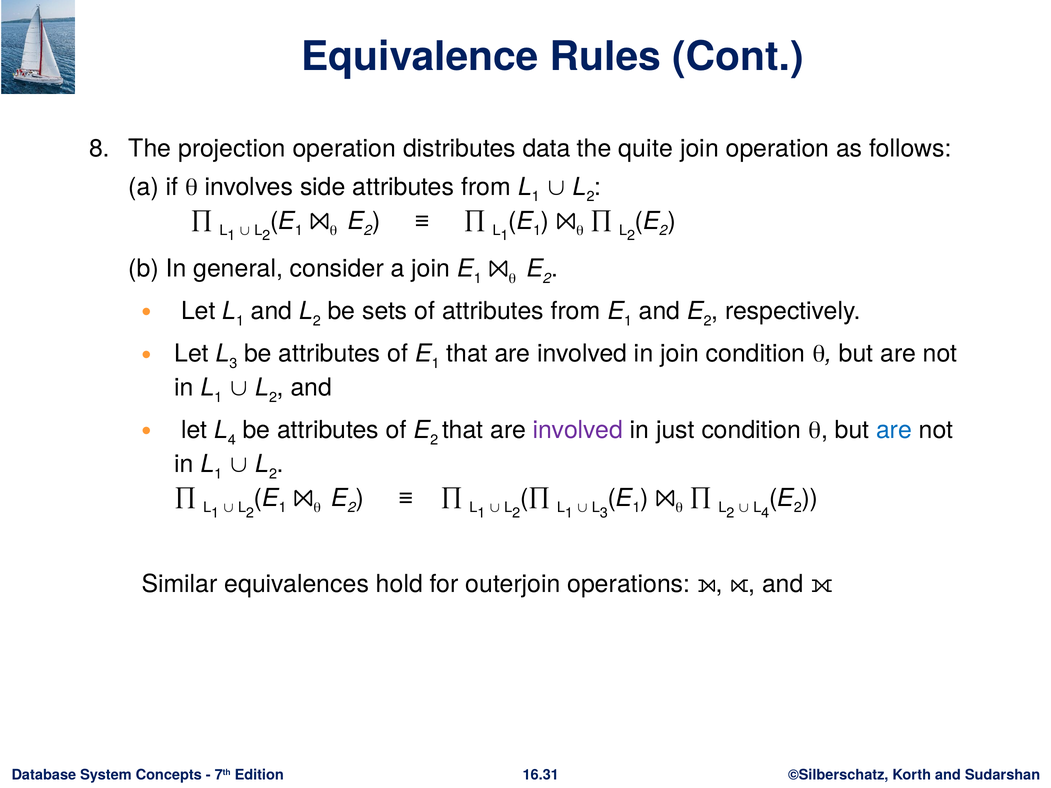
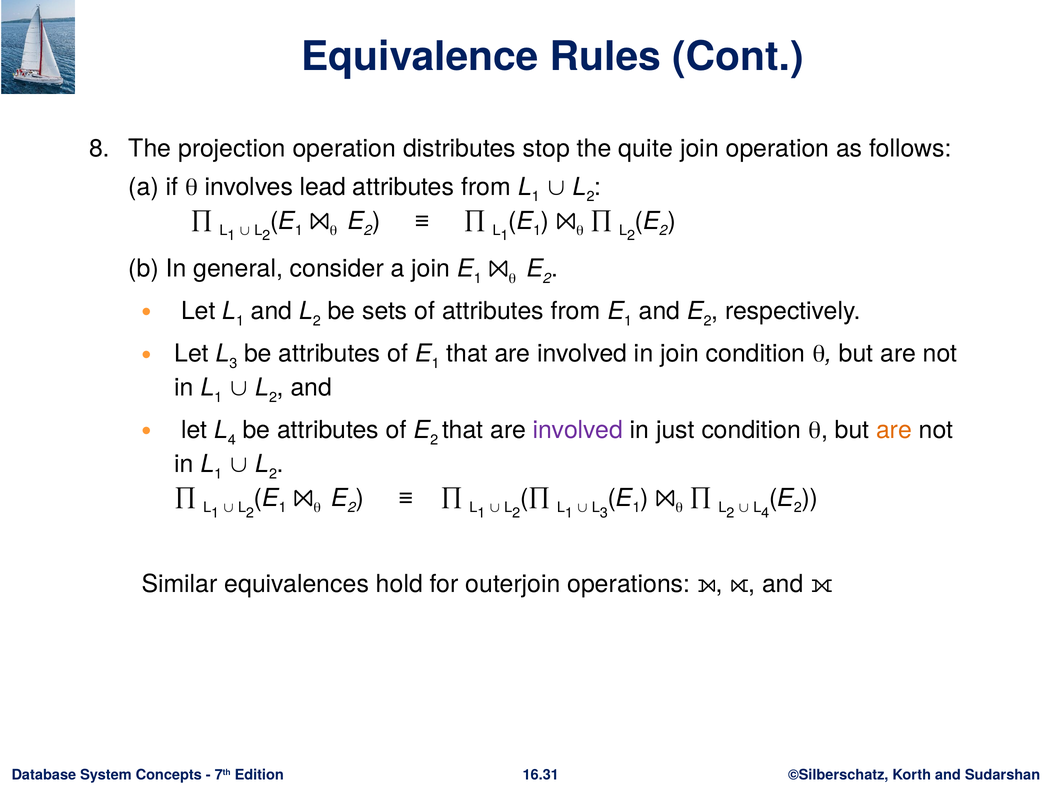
data: data -> stop
side: side -> lead
are at (894, 430) colour: blue -> orange
